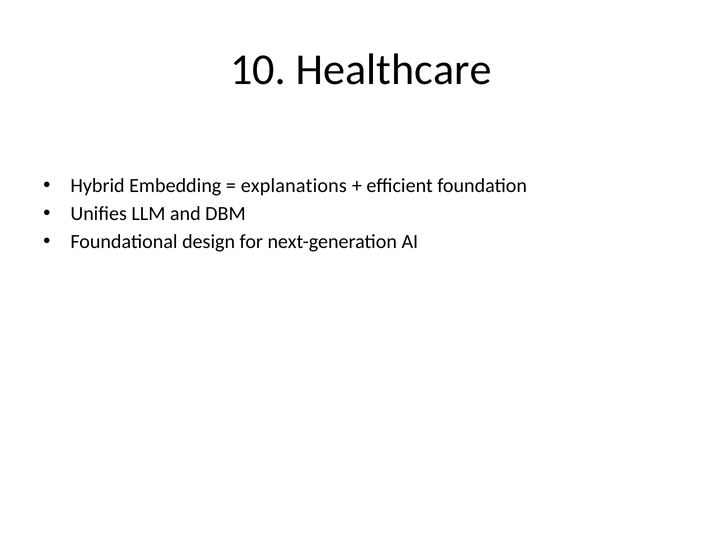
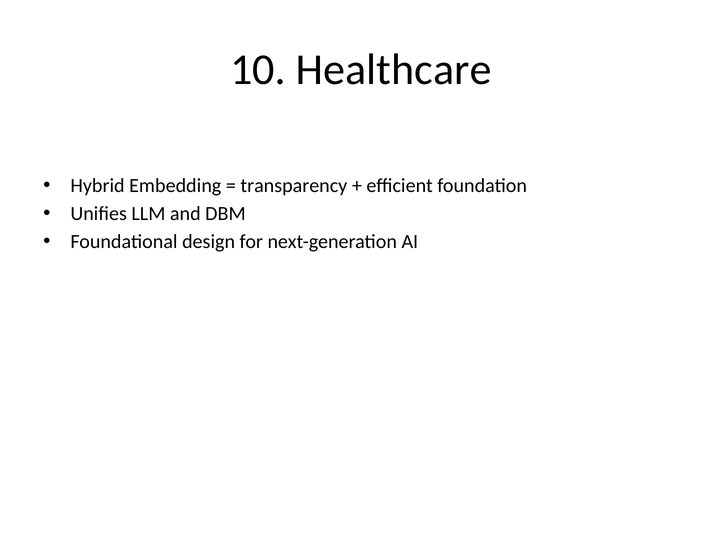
explanations: explanations -> transparency
